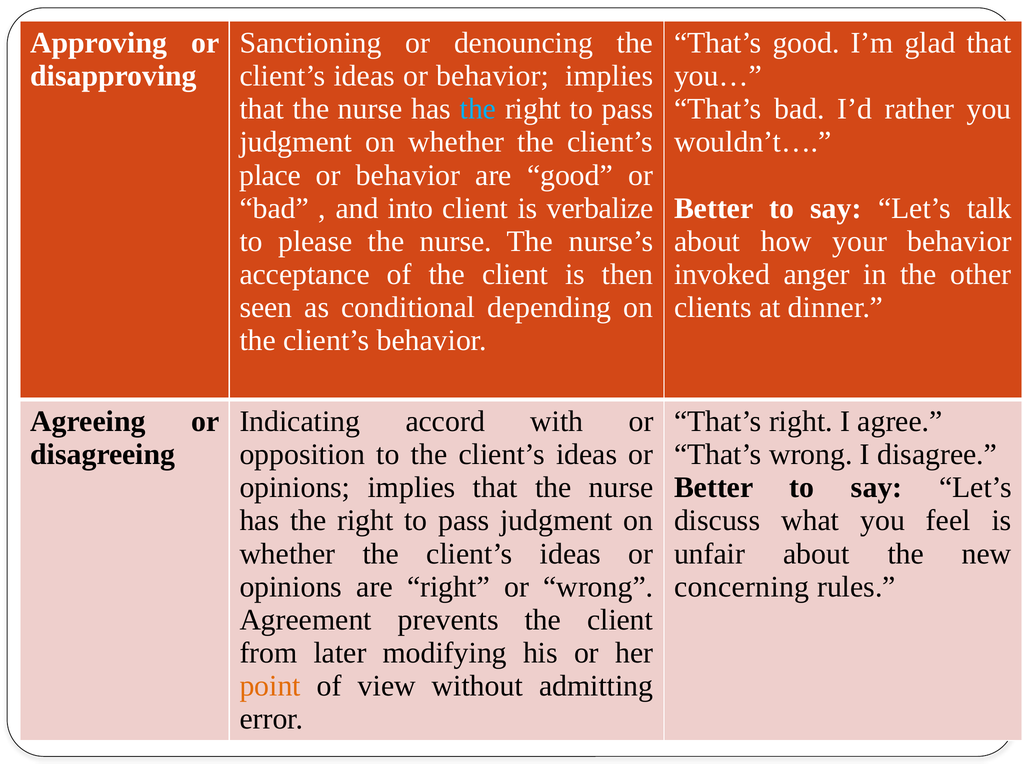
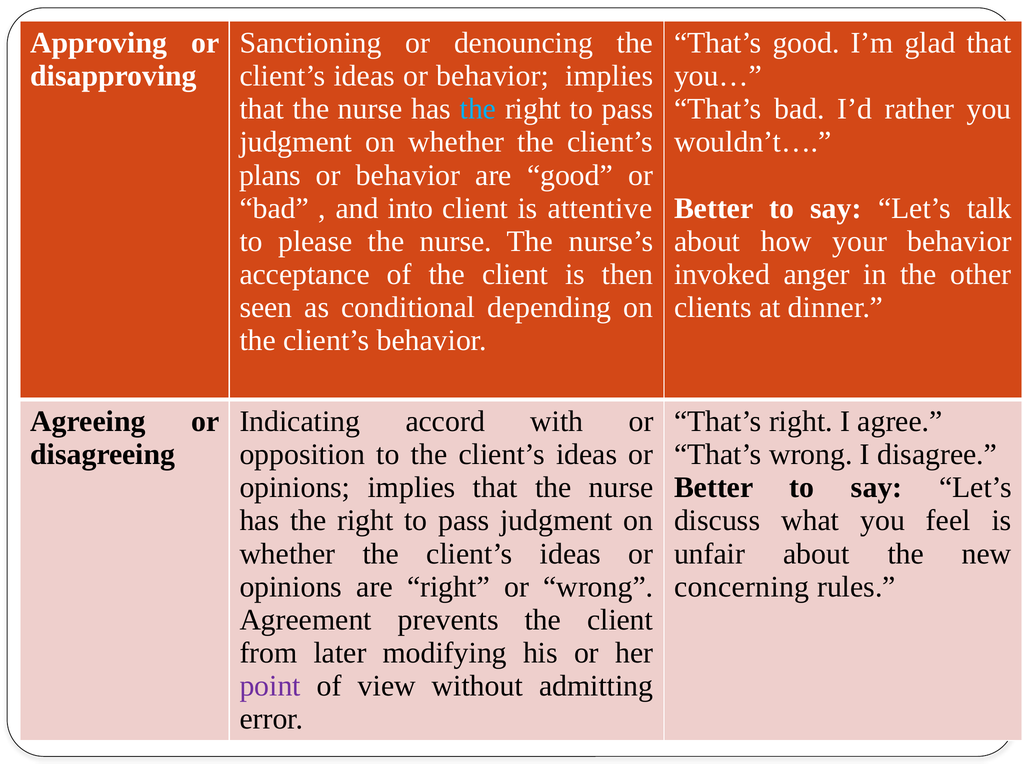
place: place -> plans
verbalize: verbalize -> attentive
point colour: orange -> purple
